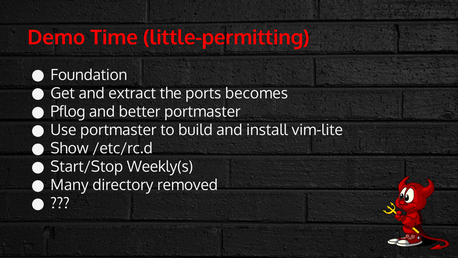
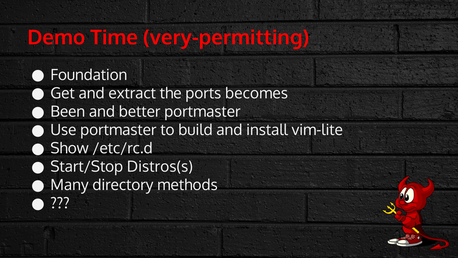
little-permitting: little-permitting -> very-permitting
Pflog: Pflog -> Been
Weekly(s: Weekly(s -> Distros(s
removed: removed -> methods
